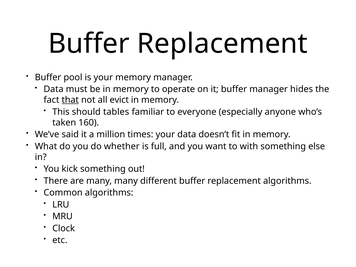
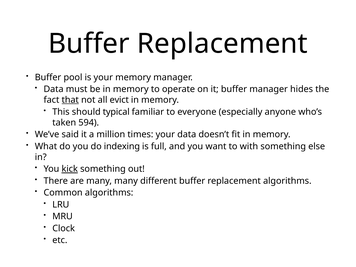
tables: tables -> typical
160: 160 -> 594
whether: whether -> indexing
kick underline: none -> present
